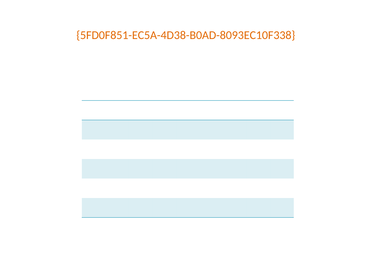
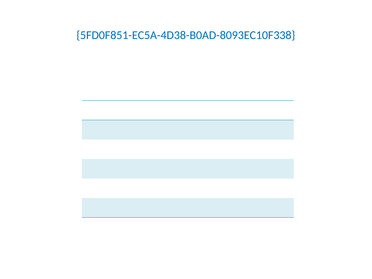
5FD0F851-EC5A-4D38-B0AD-8093EC10F338 colour: orange -> blue
